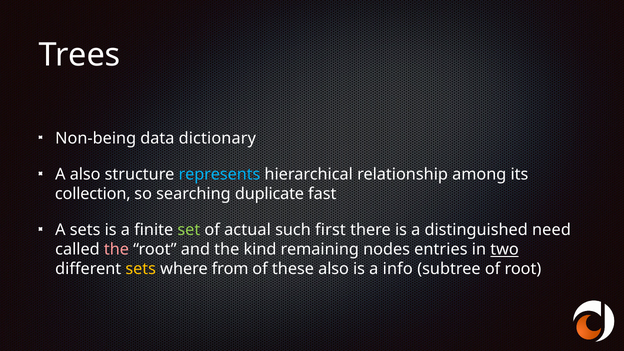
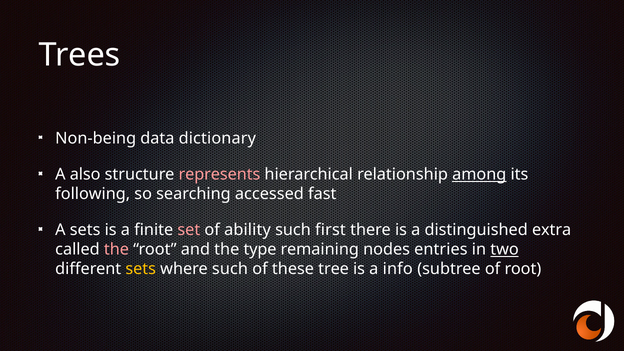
represents colour: light blue -> pink
among underline: none -> present
collection: collection -> following
duplicate: duplicate -> accessed
set colour: light green -> pink
actual: actual -> ability
need: need -> extra
kind: kind -> type
where from: from -> such
these also: also -> tree
